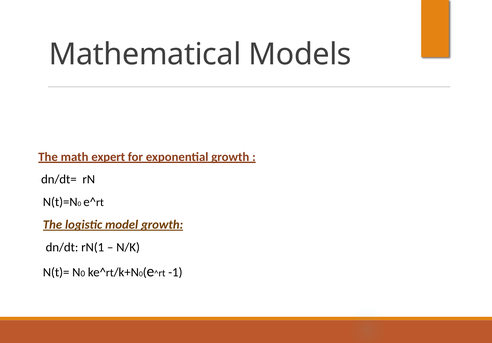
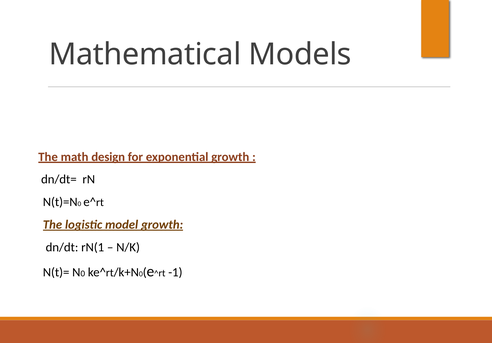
expert: expert -> design
